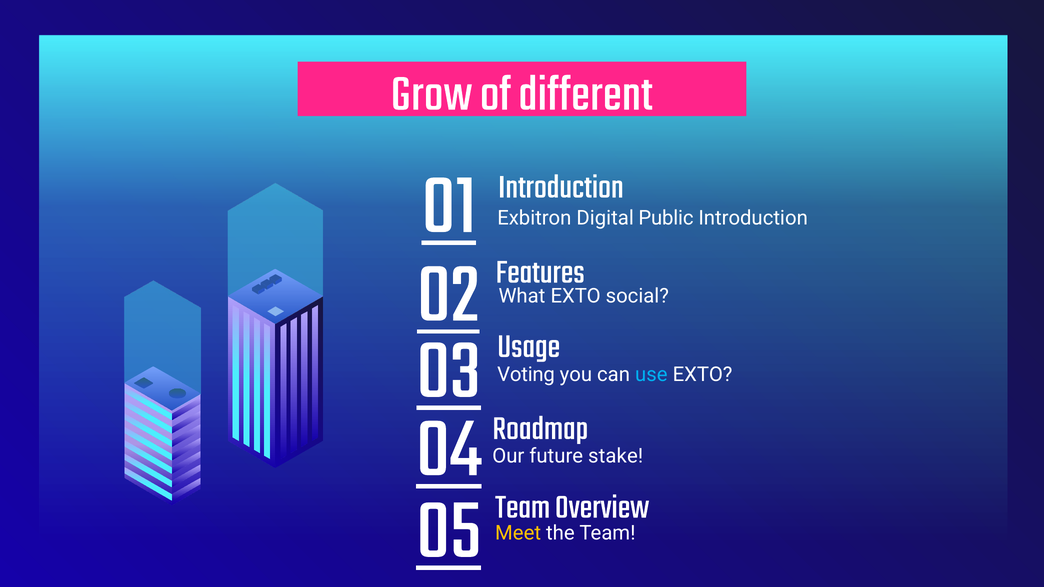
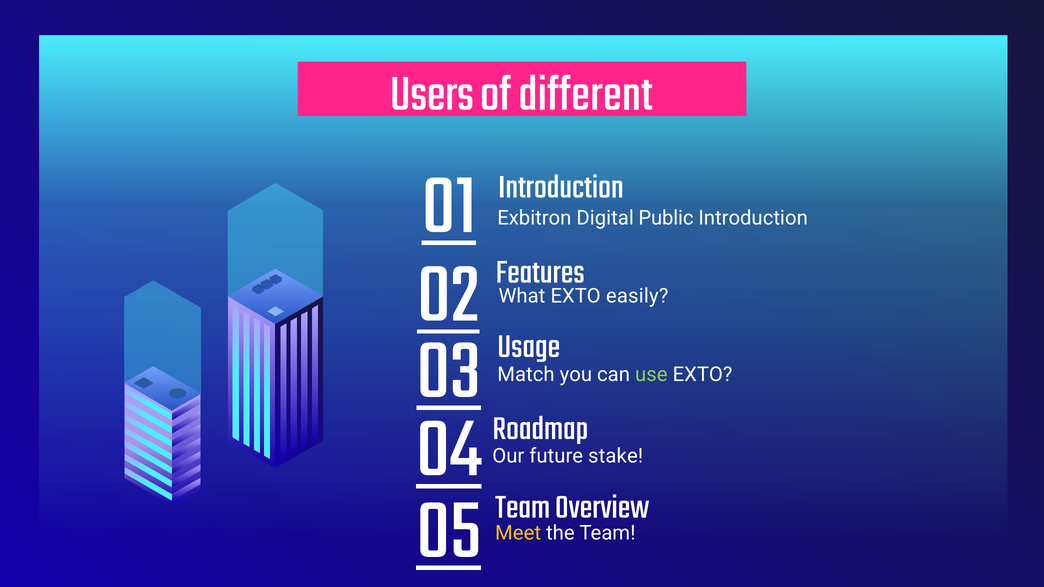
Grow: Grow -> Users
social: social -> easily
Voting: Voting -> Match
use colour: light blue -> light green
